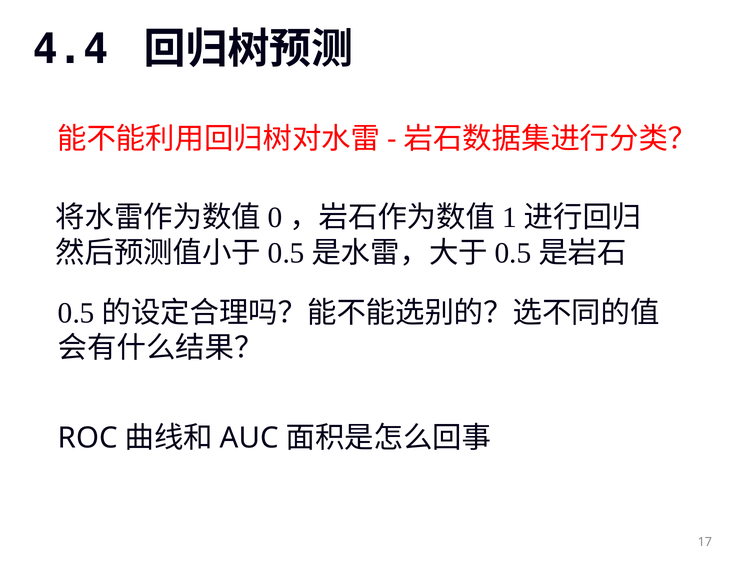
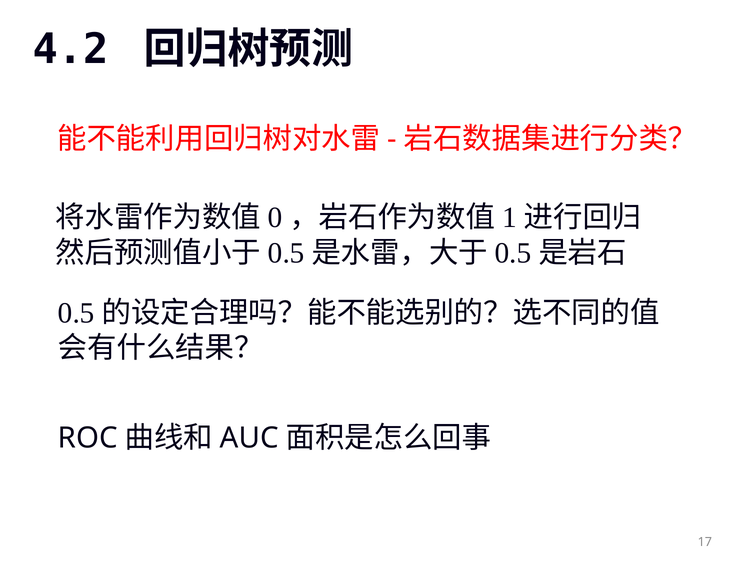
4.4: 4.4 -> 4.2
